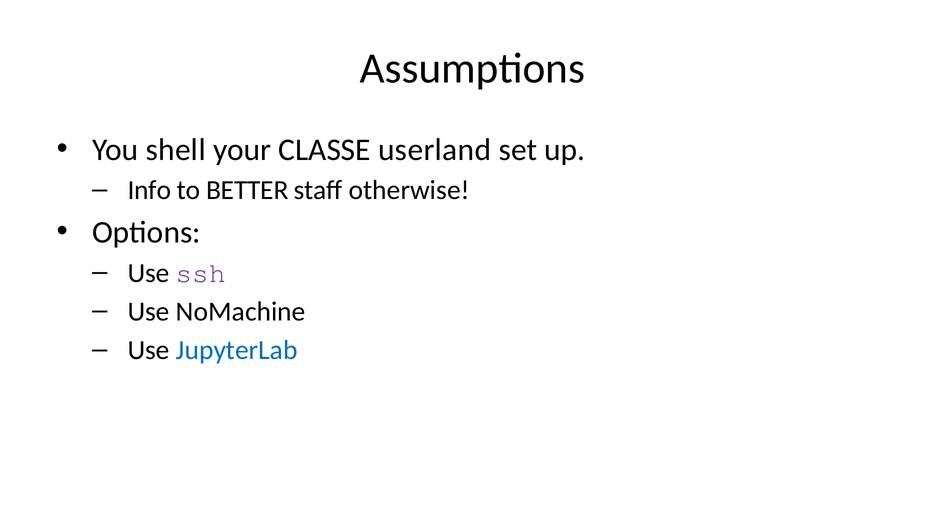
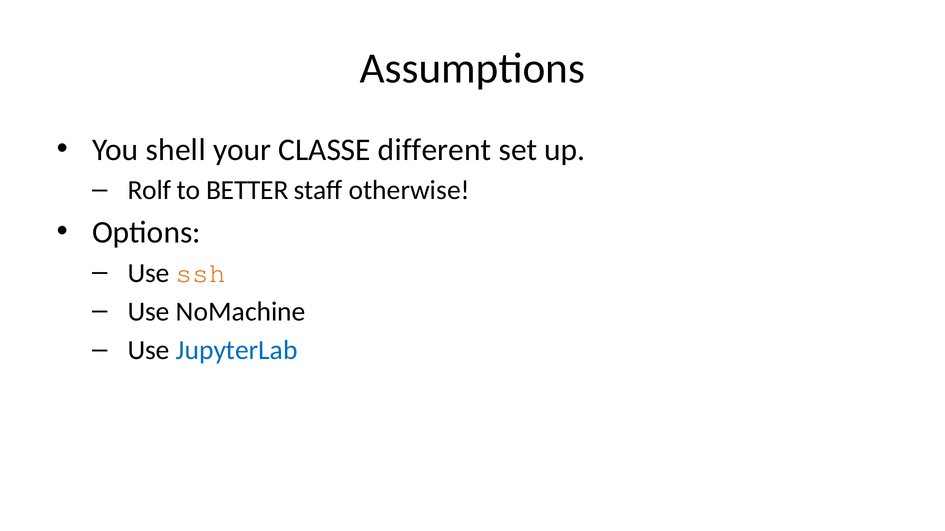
userland: userland -> different
Info: Info -> Rolf
ssh colour: purple -> orange
